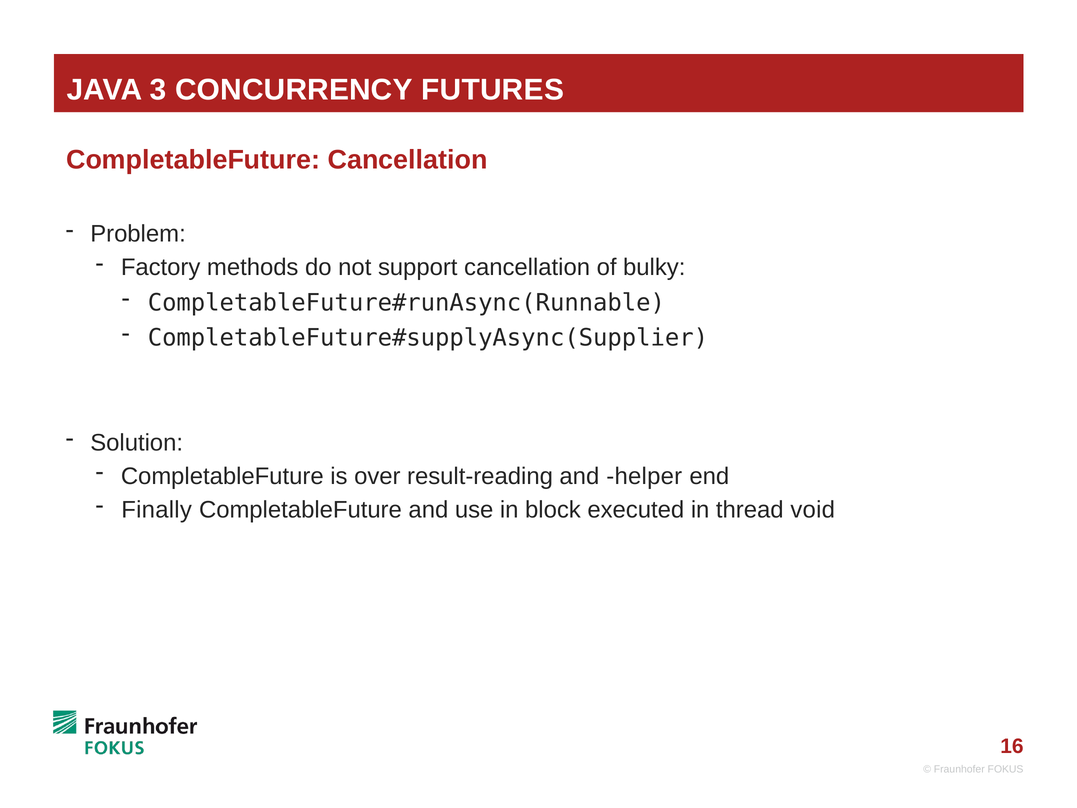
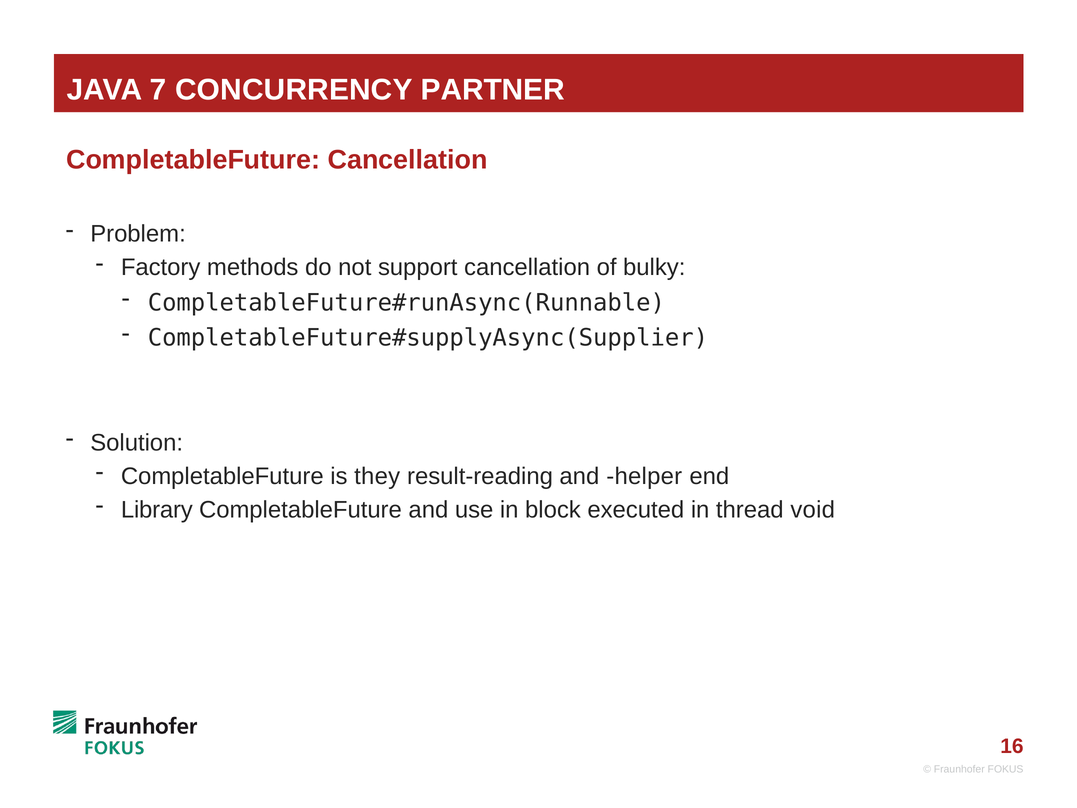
3: 3 -> 7
FUTURES: FUTURES -> PARTNER
over: over -> they
Finally: Finally -> Library
